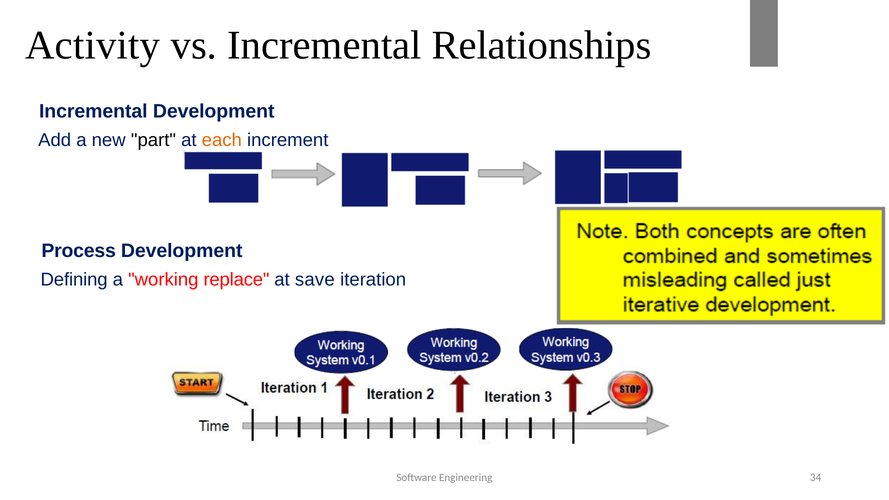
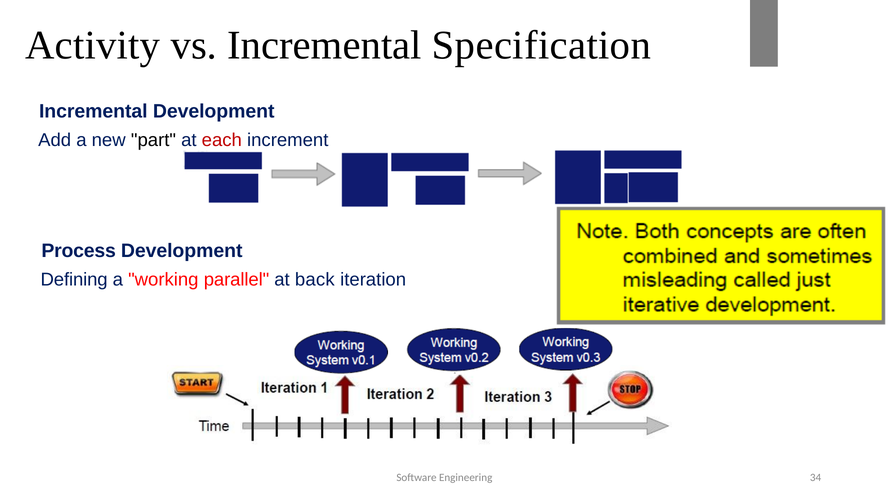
Relationships: Relationships -> Specification
each colour: orange -> red
replace: replace -> parallel
save: save -> back
